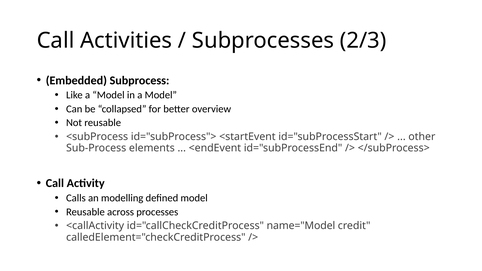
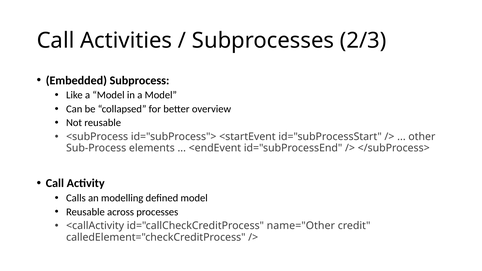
name="Model: name="Model -> name="Other
